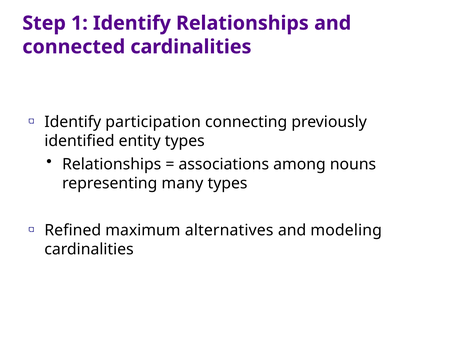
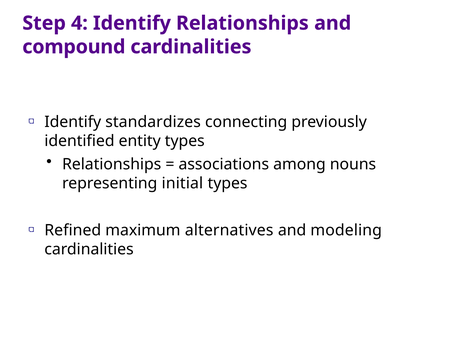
1: 1 -> 4
connected: connected -> compound
participation: participation -> standardizes
many: many -> initial
